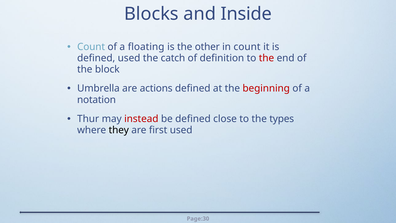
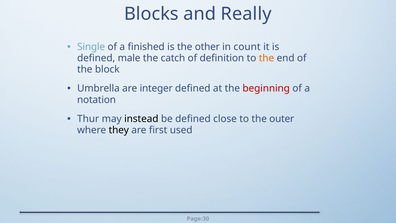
Inside: Inside -> Really
Count at (91, 47): Count -> Single
floating: floating -> finished
defined used: used -> male
the at (266, 58) colour: red -> orange
actions: actions -> integer
instead colour: red -> black
types: types -> outer
